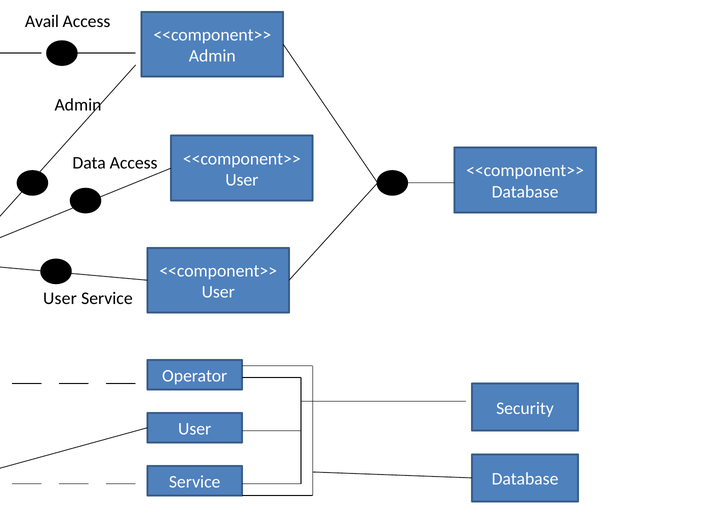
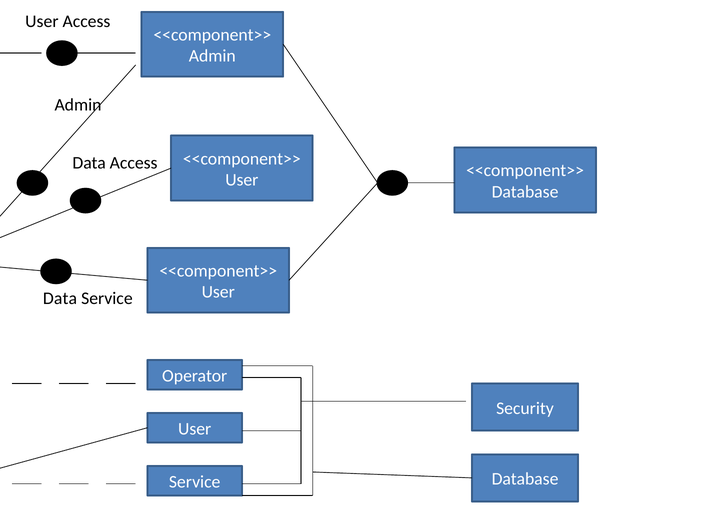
Avail at (42, 21): Avail -> User
User at (60, 299): User -> Data
